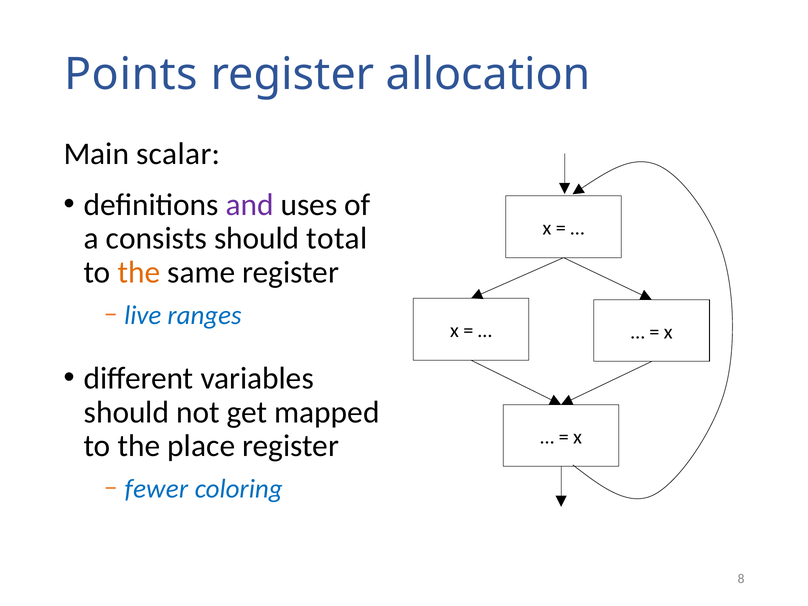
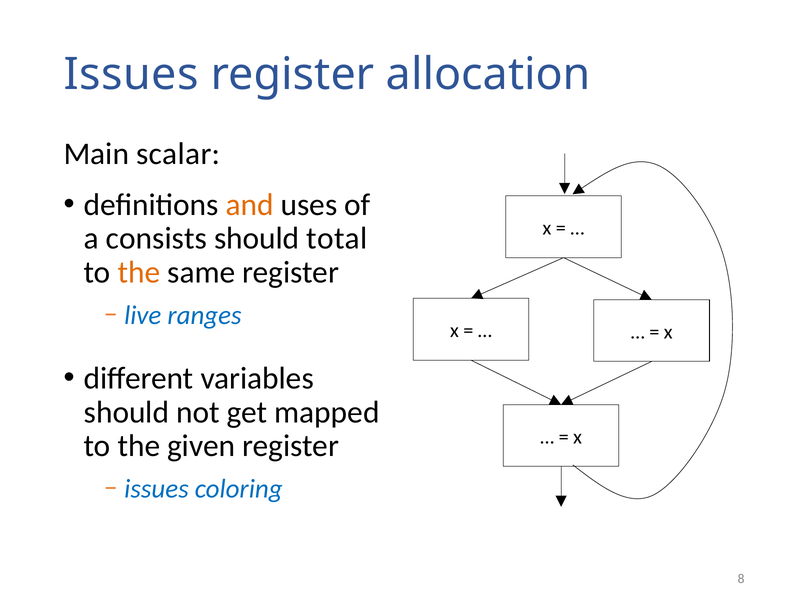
Points at (131, 74): Points -> Issues
and colour: purple -> orange
place: place -> given
fewer at (156, 489): fewer -> issues
